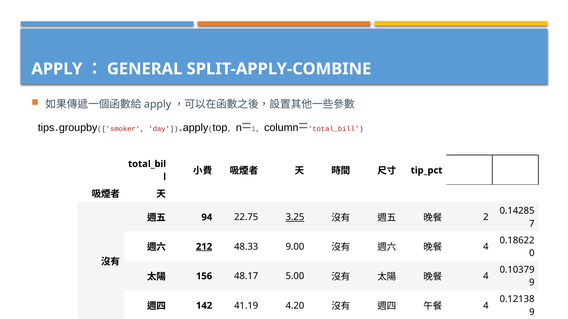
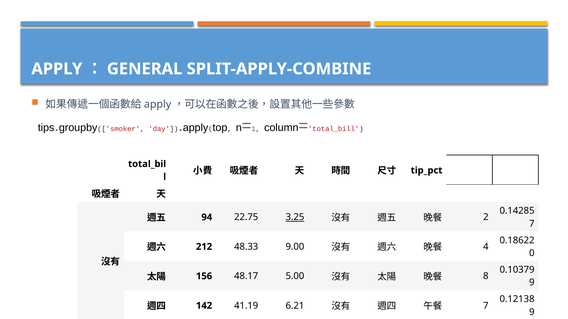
212 underline: present -> none
4 at (486, 277): 4 -> 8
4.20: 4.20 -> 6.21
4 at (486, 306): 4 -> 7
